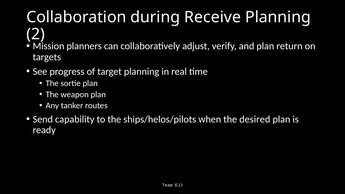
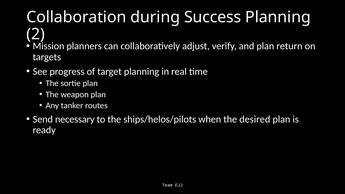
Receive: Receive -> Success
capability: capability -> necessary
